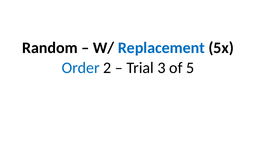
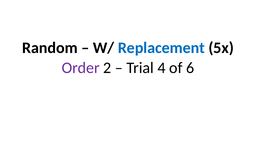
Order colour: blue -> purple
3: 3 -> 4
5: 5 -> 6
